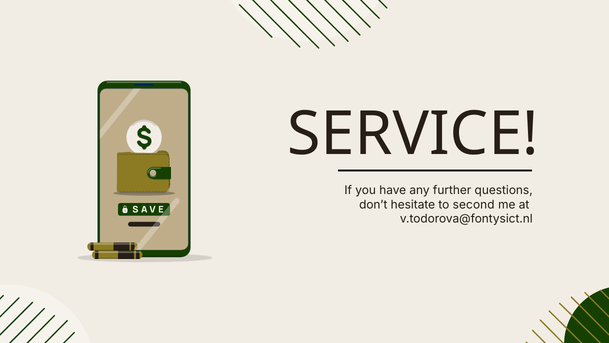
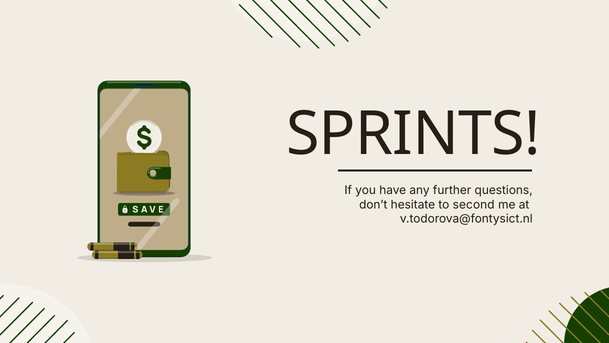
SERVICE: SERVICE -> SPRINTS
